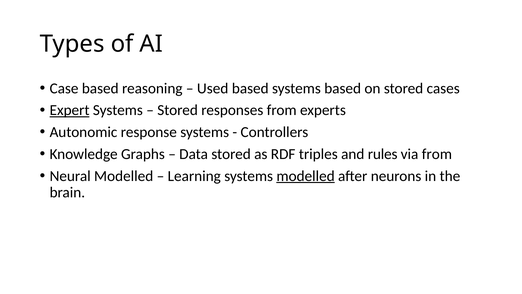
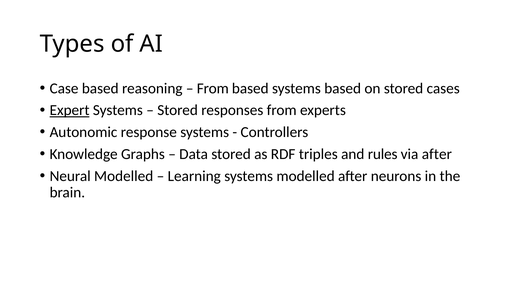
Used at (213, 88): Used -> From
via from: from -> after
modelled at (306, 176) underline: present -> none
